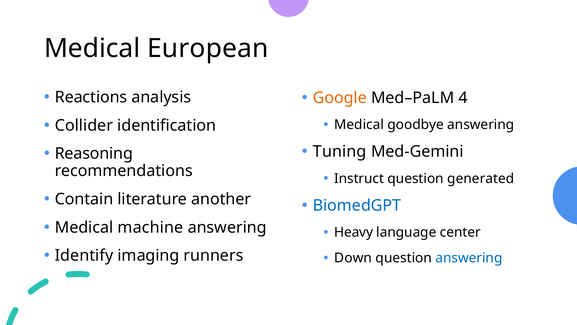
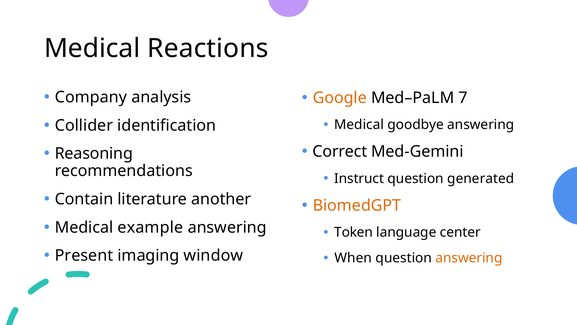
European: European -> Reactions
Reactions: Reactions -> Company
4: 4 -> 7
Tuning: Tuning -> Correct
BiomedGPT colour: blue -> orange
machine: machine -> example
Heavy: Heavy -> Token
Identify: Identify -> Present
runners: runners -> window
Down: Down -> When
answering at (469, 258) colour: blue -> orange
